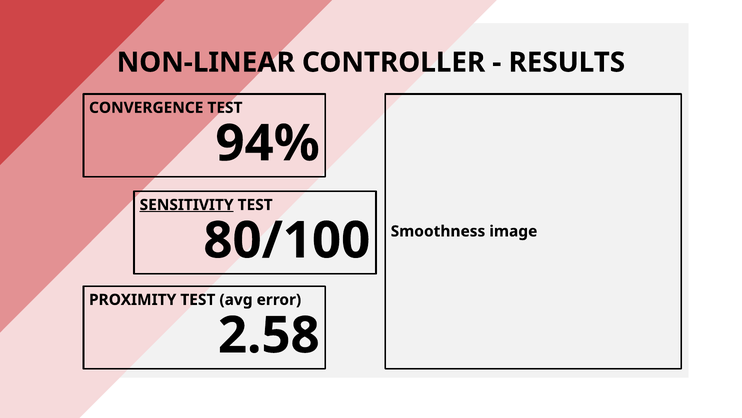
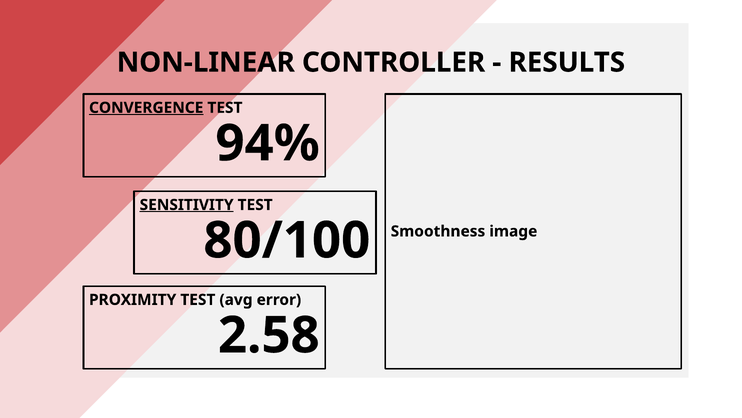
CONVERGENCE underline: none -> present
